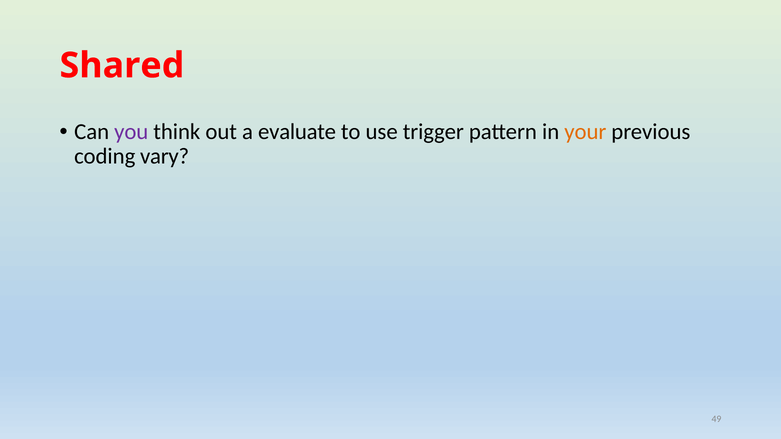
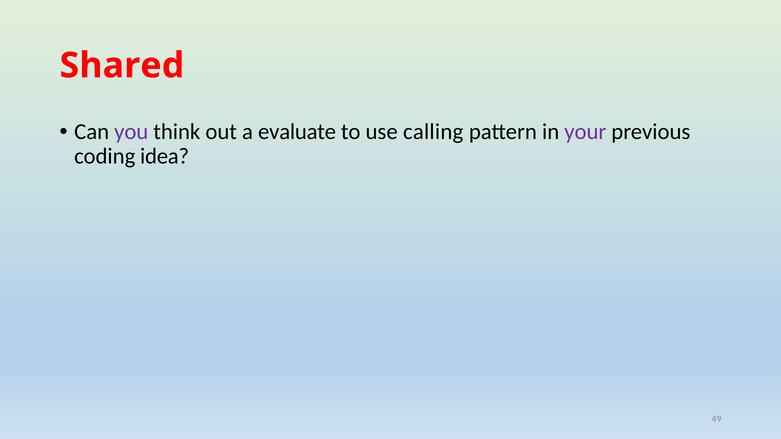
trigger: trigger -> calling
your colour: orange -> purple
vary: vary -> idea
